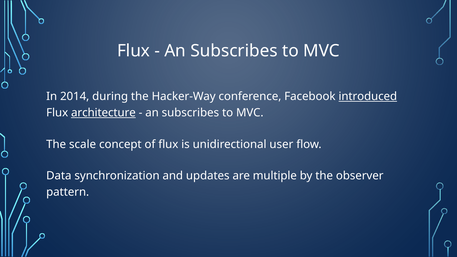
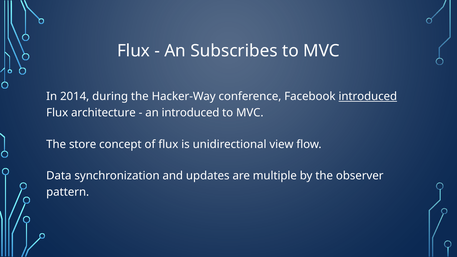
architecture underline: present -> none
subscribes at (190, 113): subscribes -> introduced
scale: scale -> store
user: user -> view
